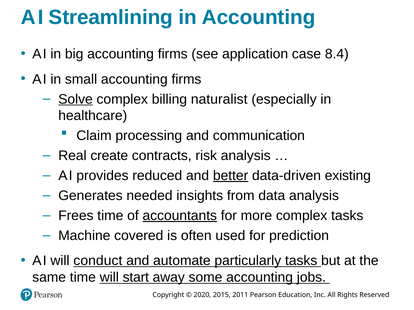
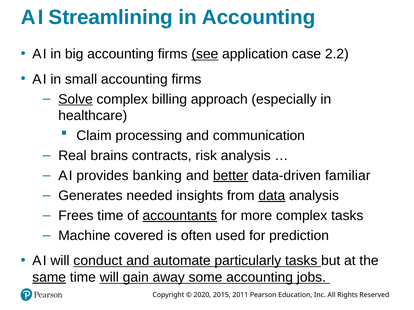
see underline: none -> present
8.4: 8.4 -> 2.2
naturalist: naturalist -> approach
create: create -> brains
reduced: reduced -> banking
existing: existing -> familiar
data underline: none -> present
same underline: none -> present
start: start -> gain
